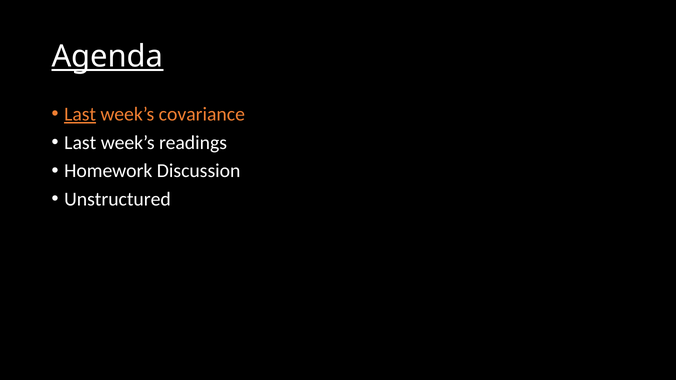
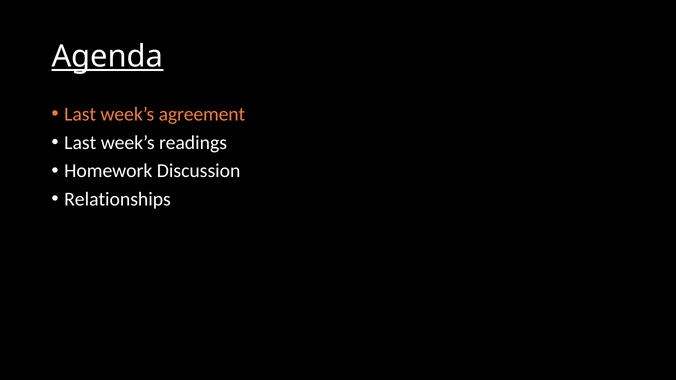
Last at (80, 114) underline: present -> none
covariance: covariance -> agreement
Unstructured: Unstructured -> Relationships
